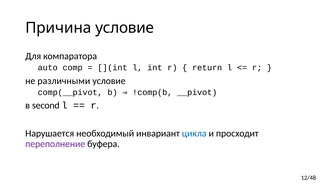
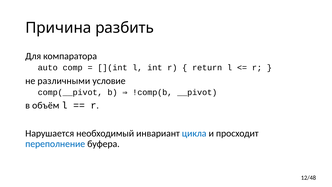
Причина условие: условие -> разбить
second: second -> объём
переполнение colour: purple -> blue
